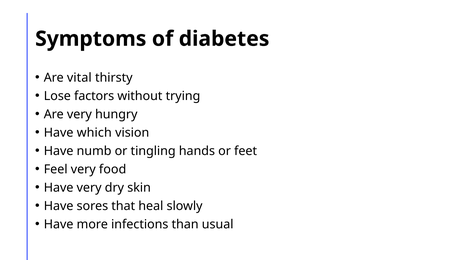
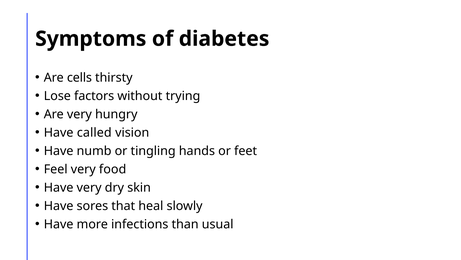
vital: vital -> cells
which: which -> called
